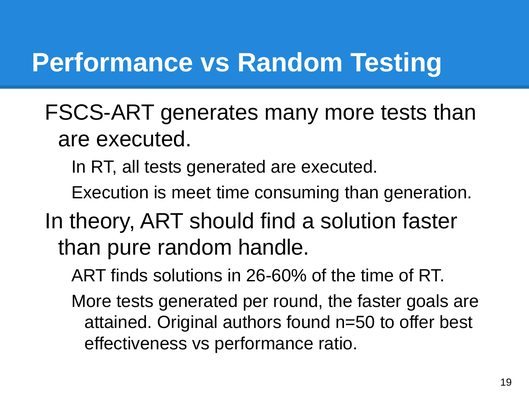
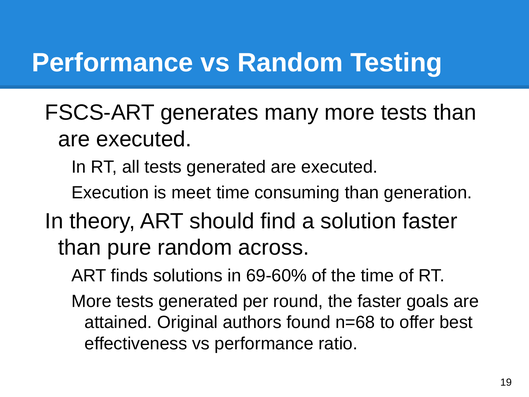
handle: handle -> across
26-60%: 26-60% -> 69-60%
n=50: n=50 -> n=68
